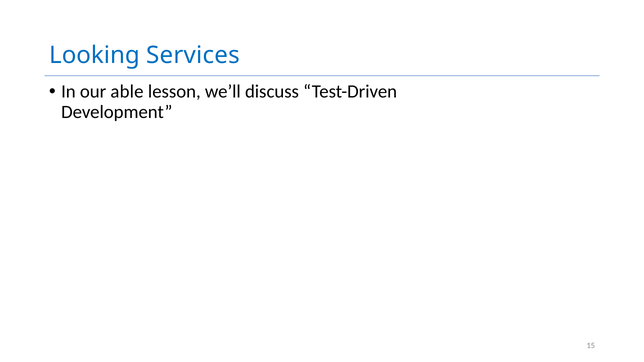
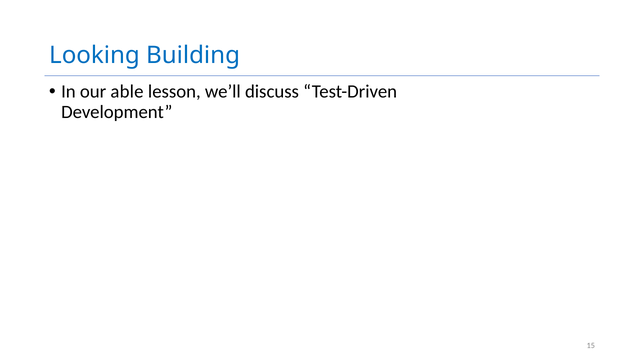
Services: Services -> Building
